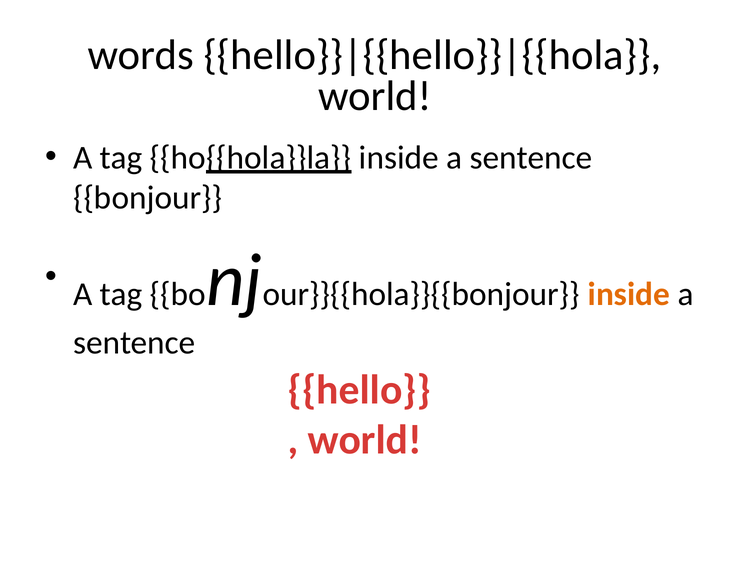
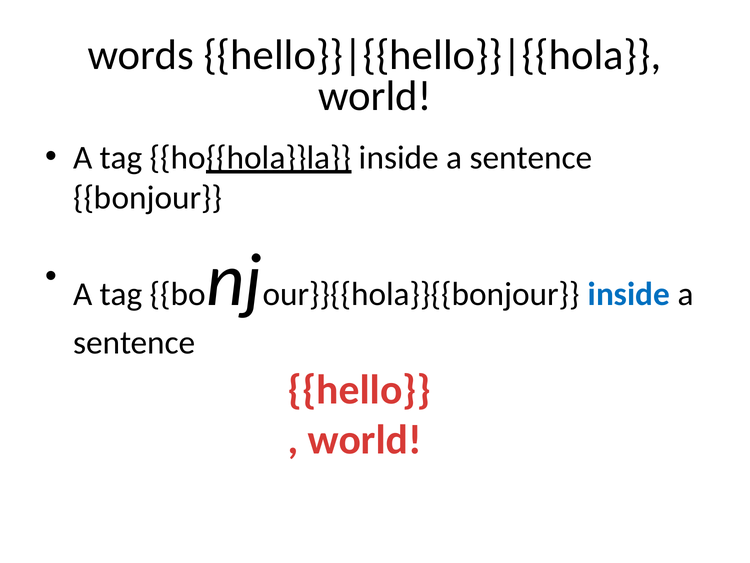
inside at (629, 294) colour: orange -> blue
